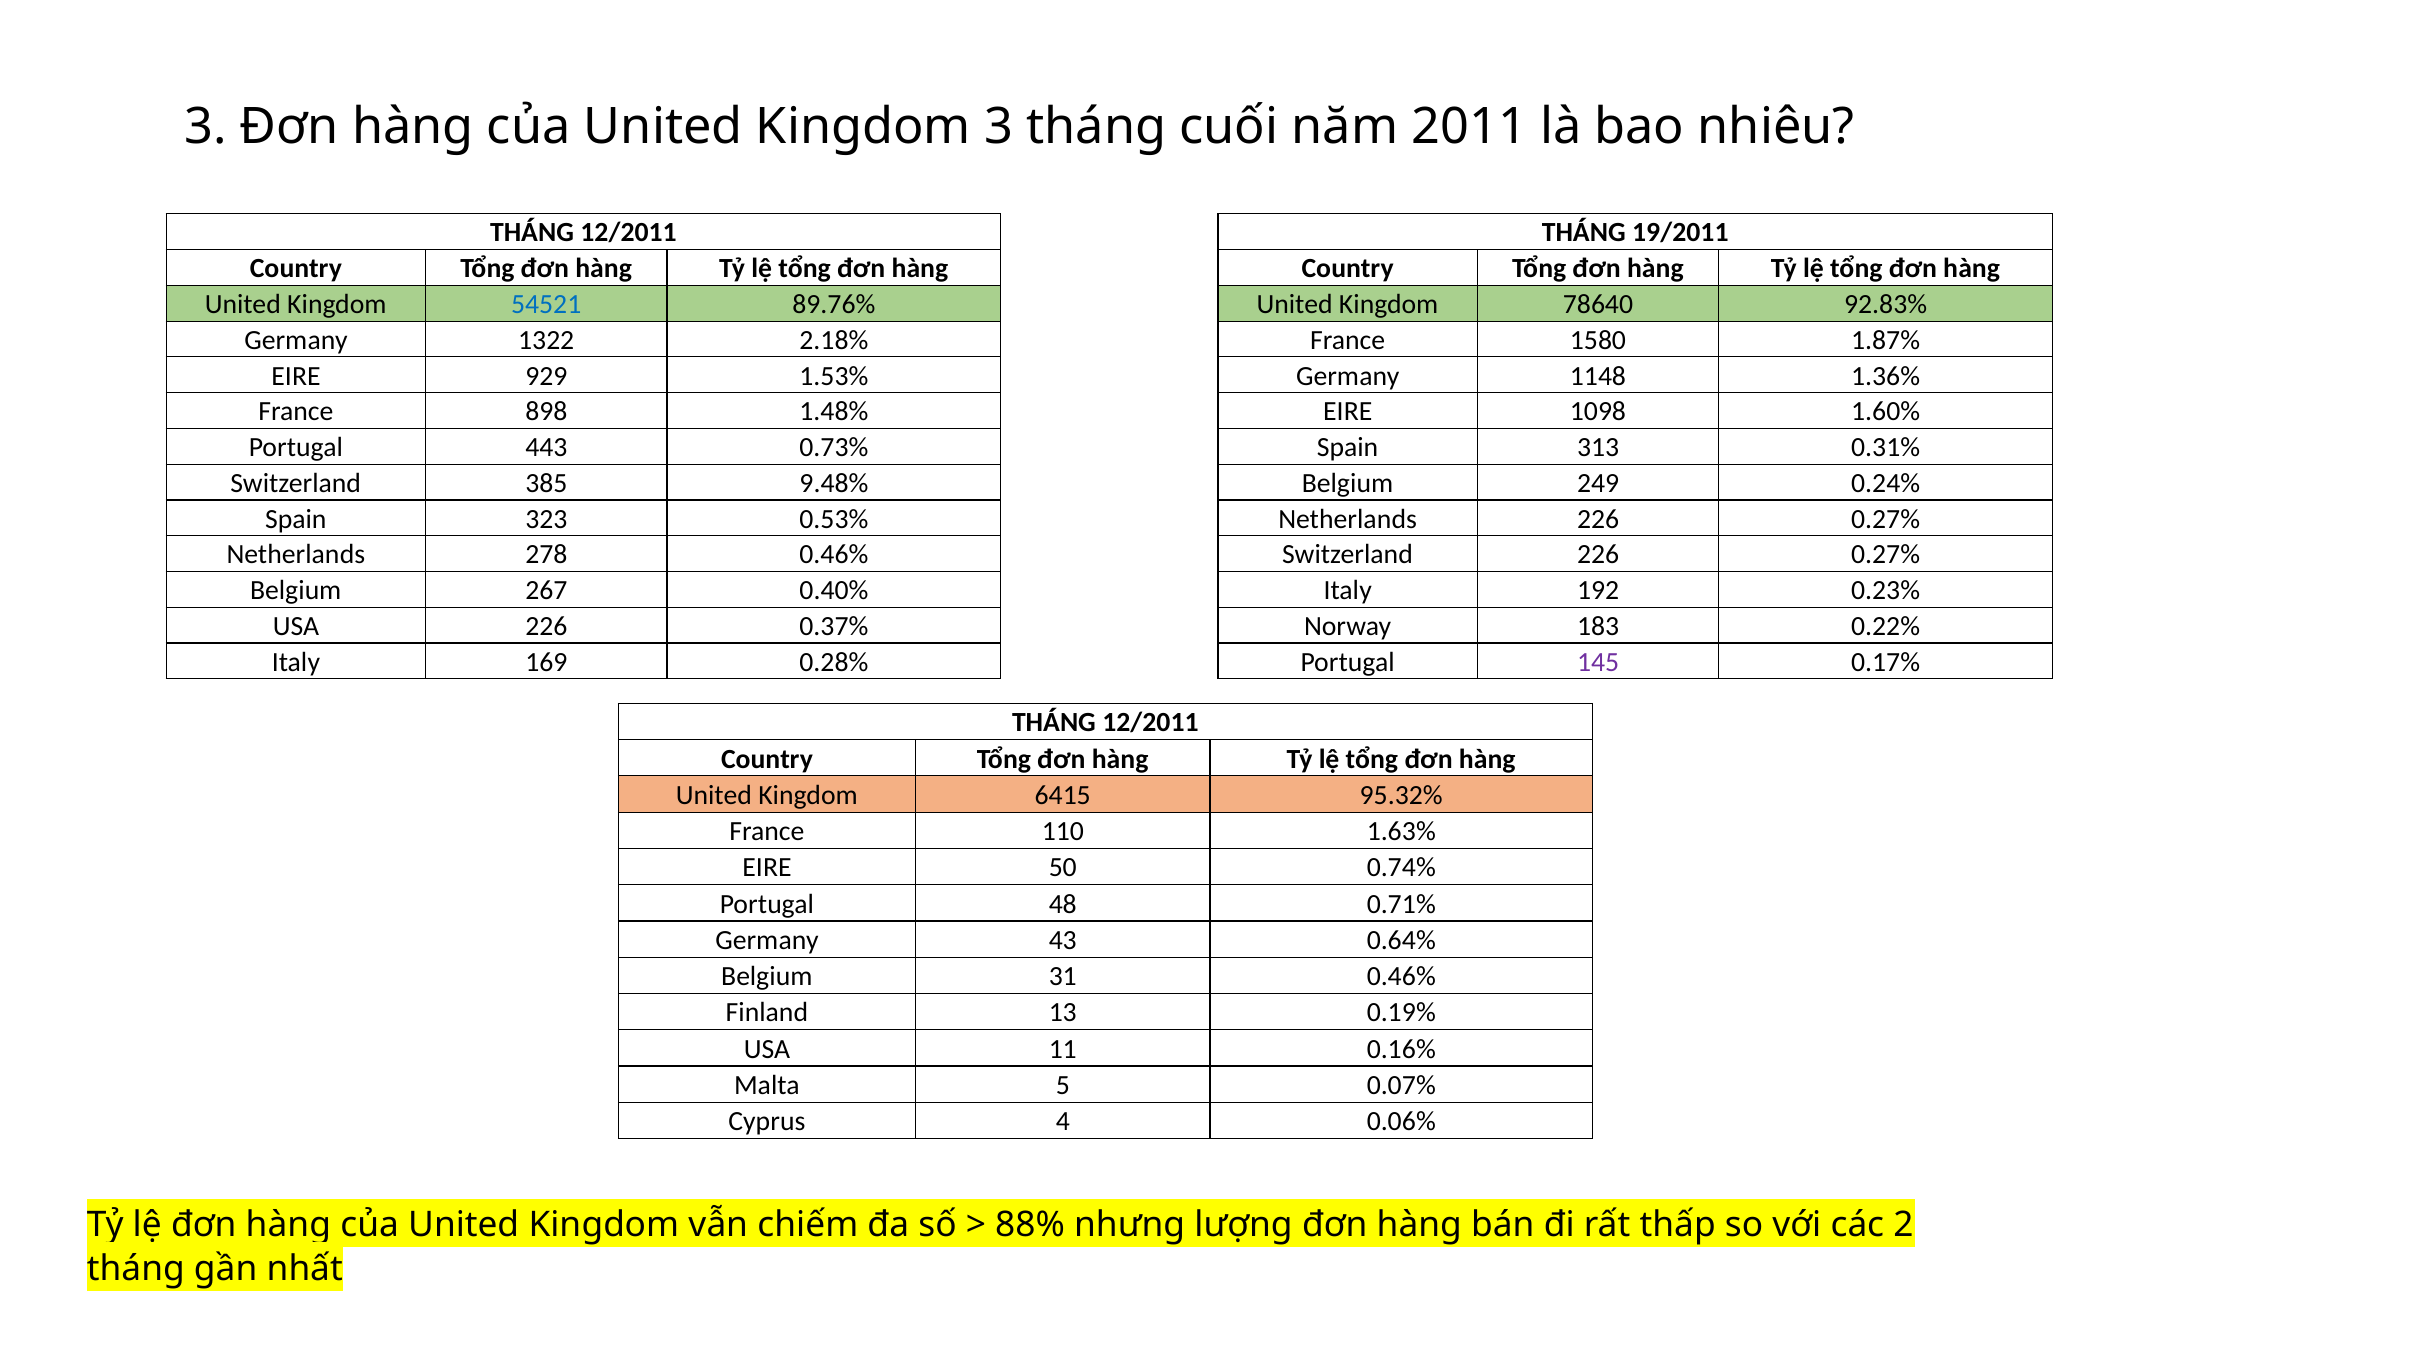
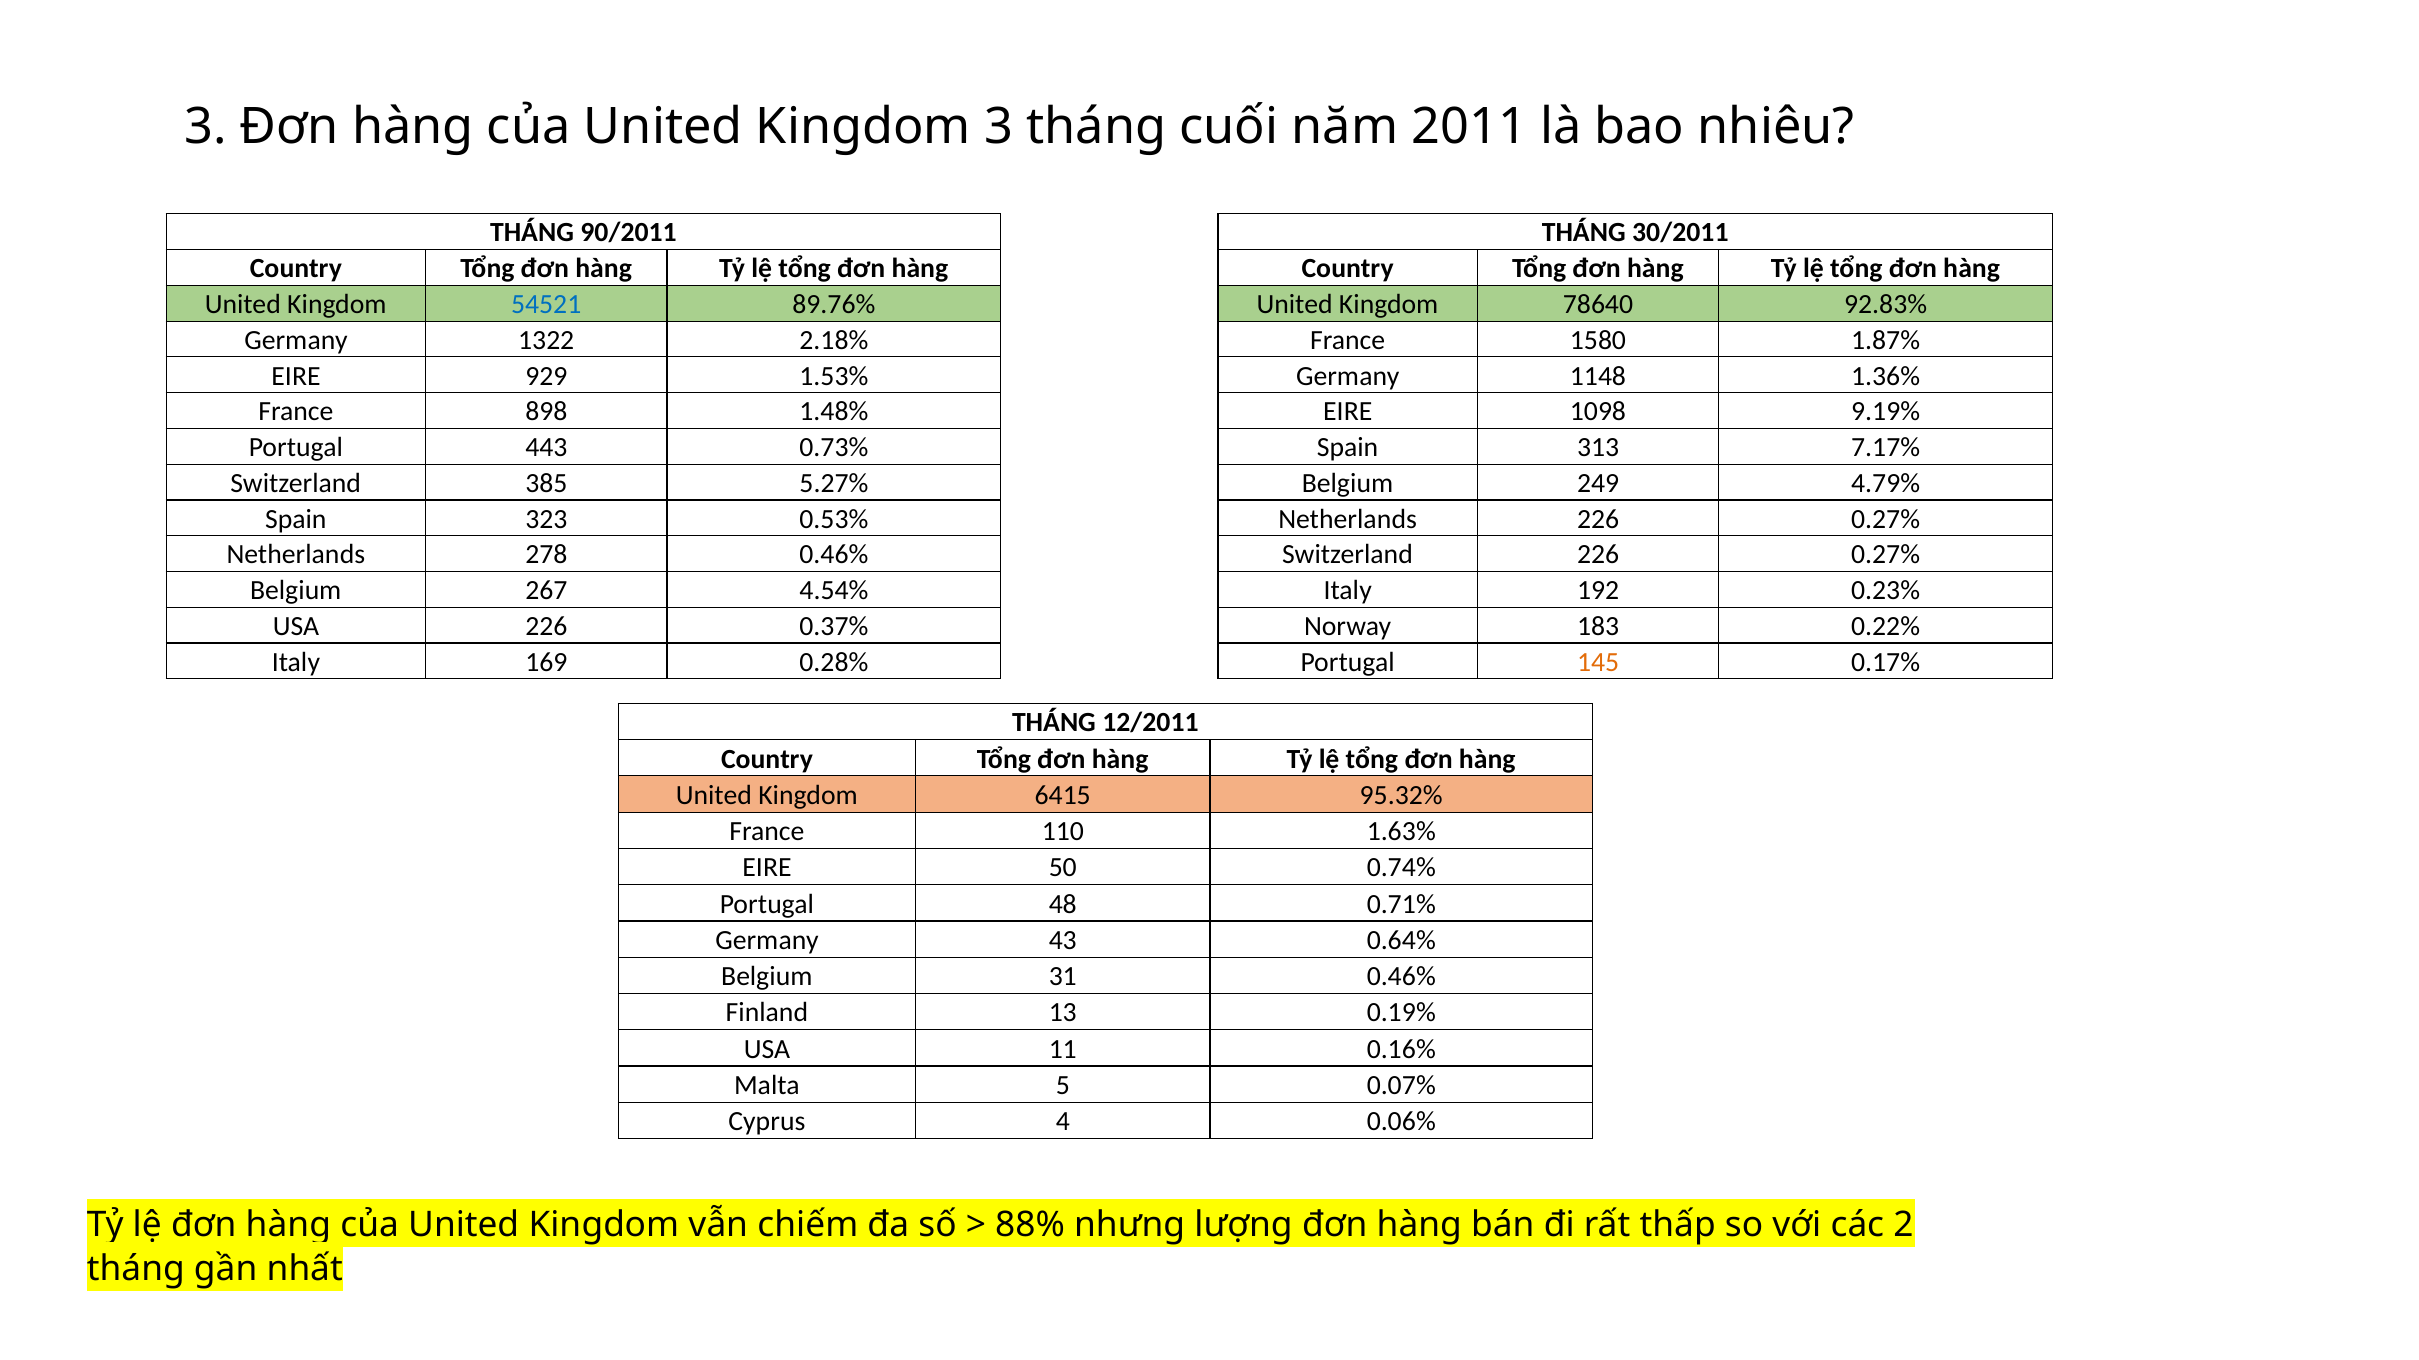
12/2011 at (629, 233): 12/2011 -> 90/2011
19/2011: 19/2011 -> 30/2011
1.60%: 1.60% -> 9.19%
0.31%: 0.31% -> 7.17%
9.48%: 9.48% -> 5.27%
0.24%: 0.24% -> 4.79%
0.40%: 0.40% -> 4.54%
145 colour: purple -> orange
